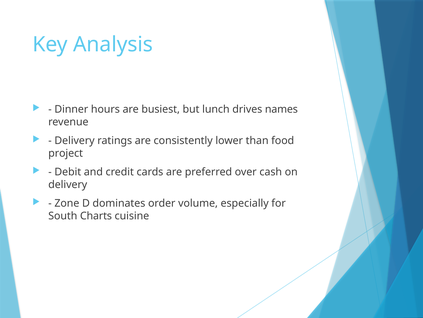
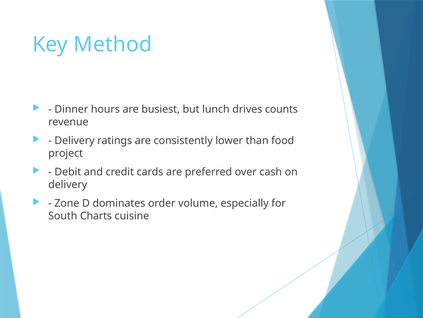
Analysis: Analysis -> Method
names: names -> counts
